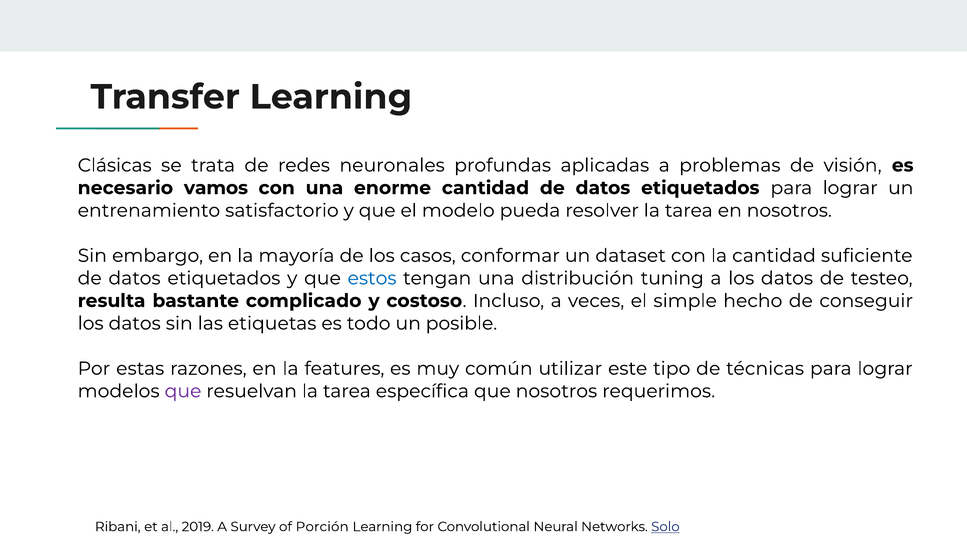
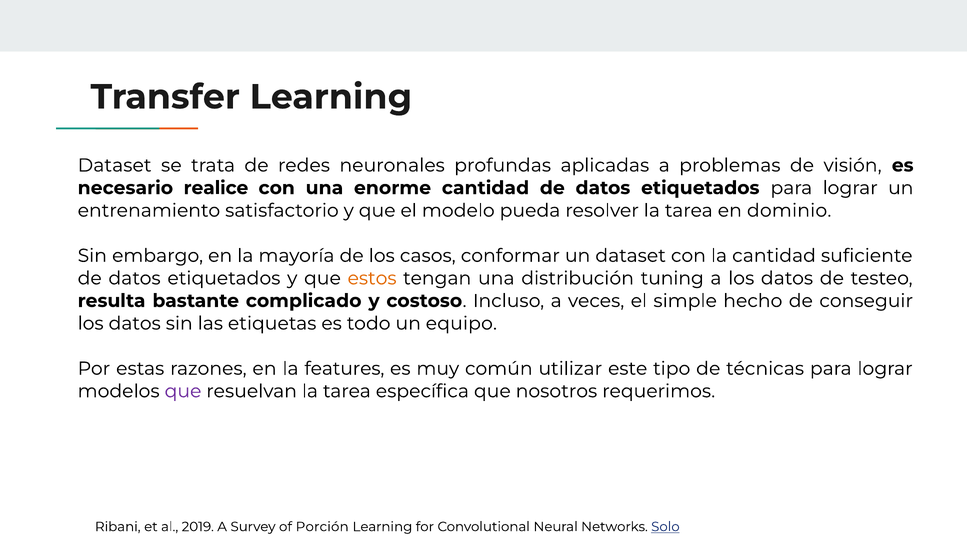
Clásicas at (115, 165): Clásicas -> Dataset
vamos: vamos -> realice
en nosotros: nosotros -> dominio
estos colour: blue -> orange
posible: posible -> equipo
